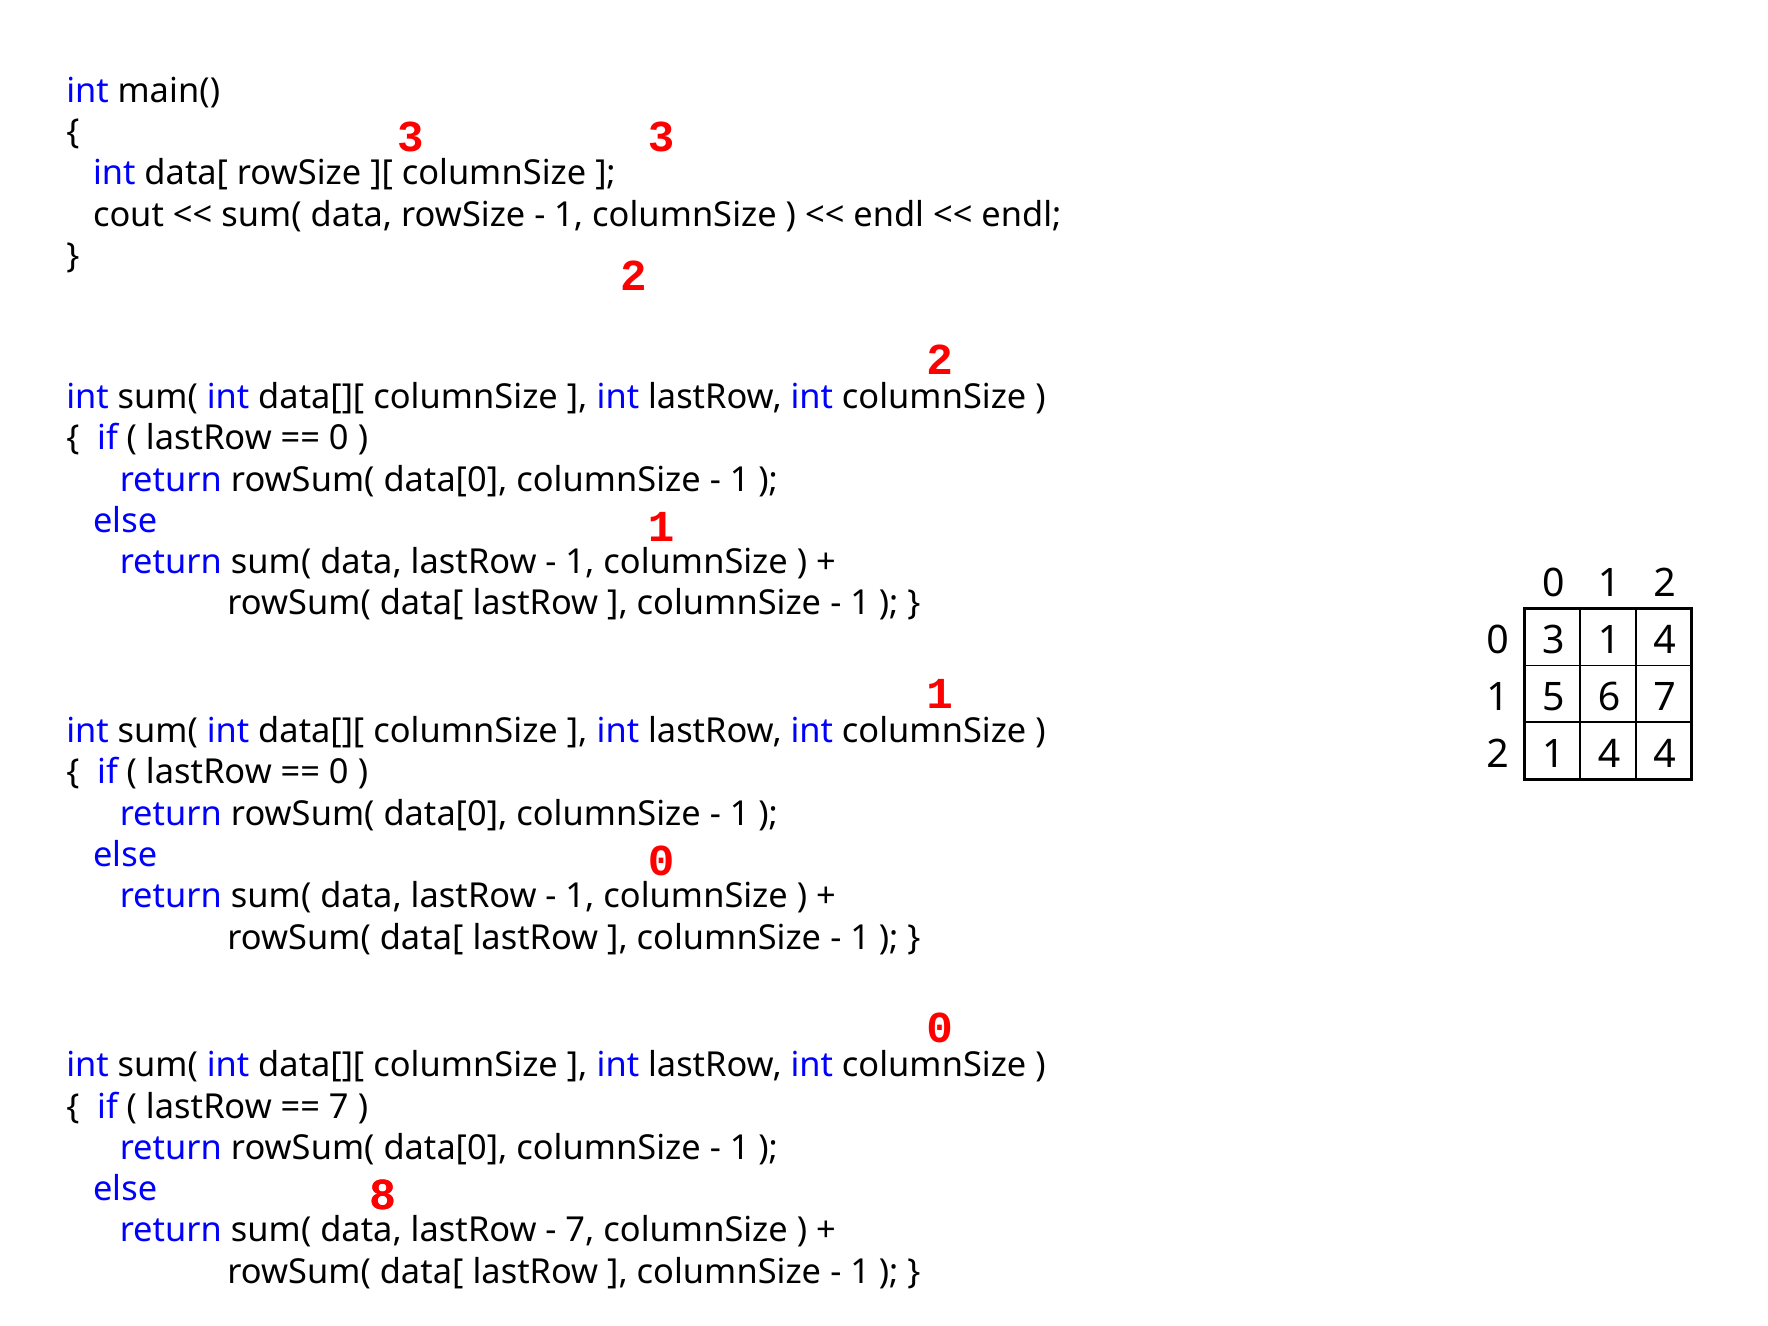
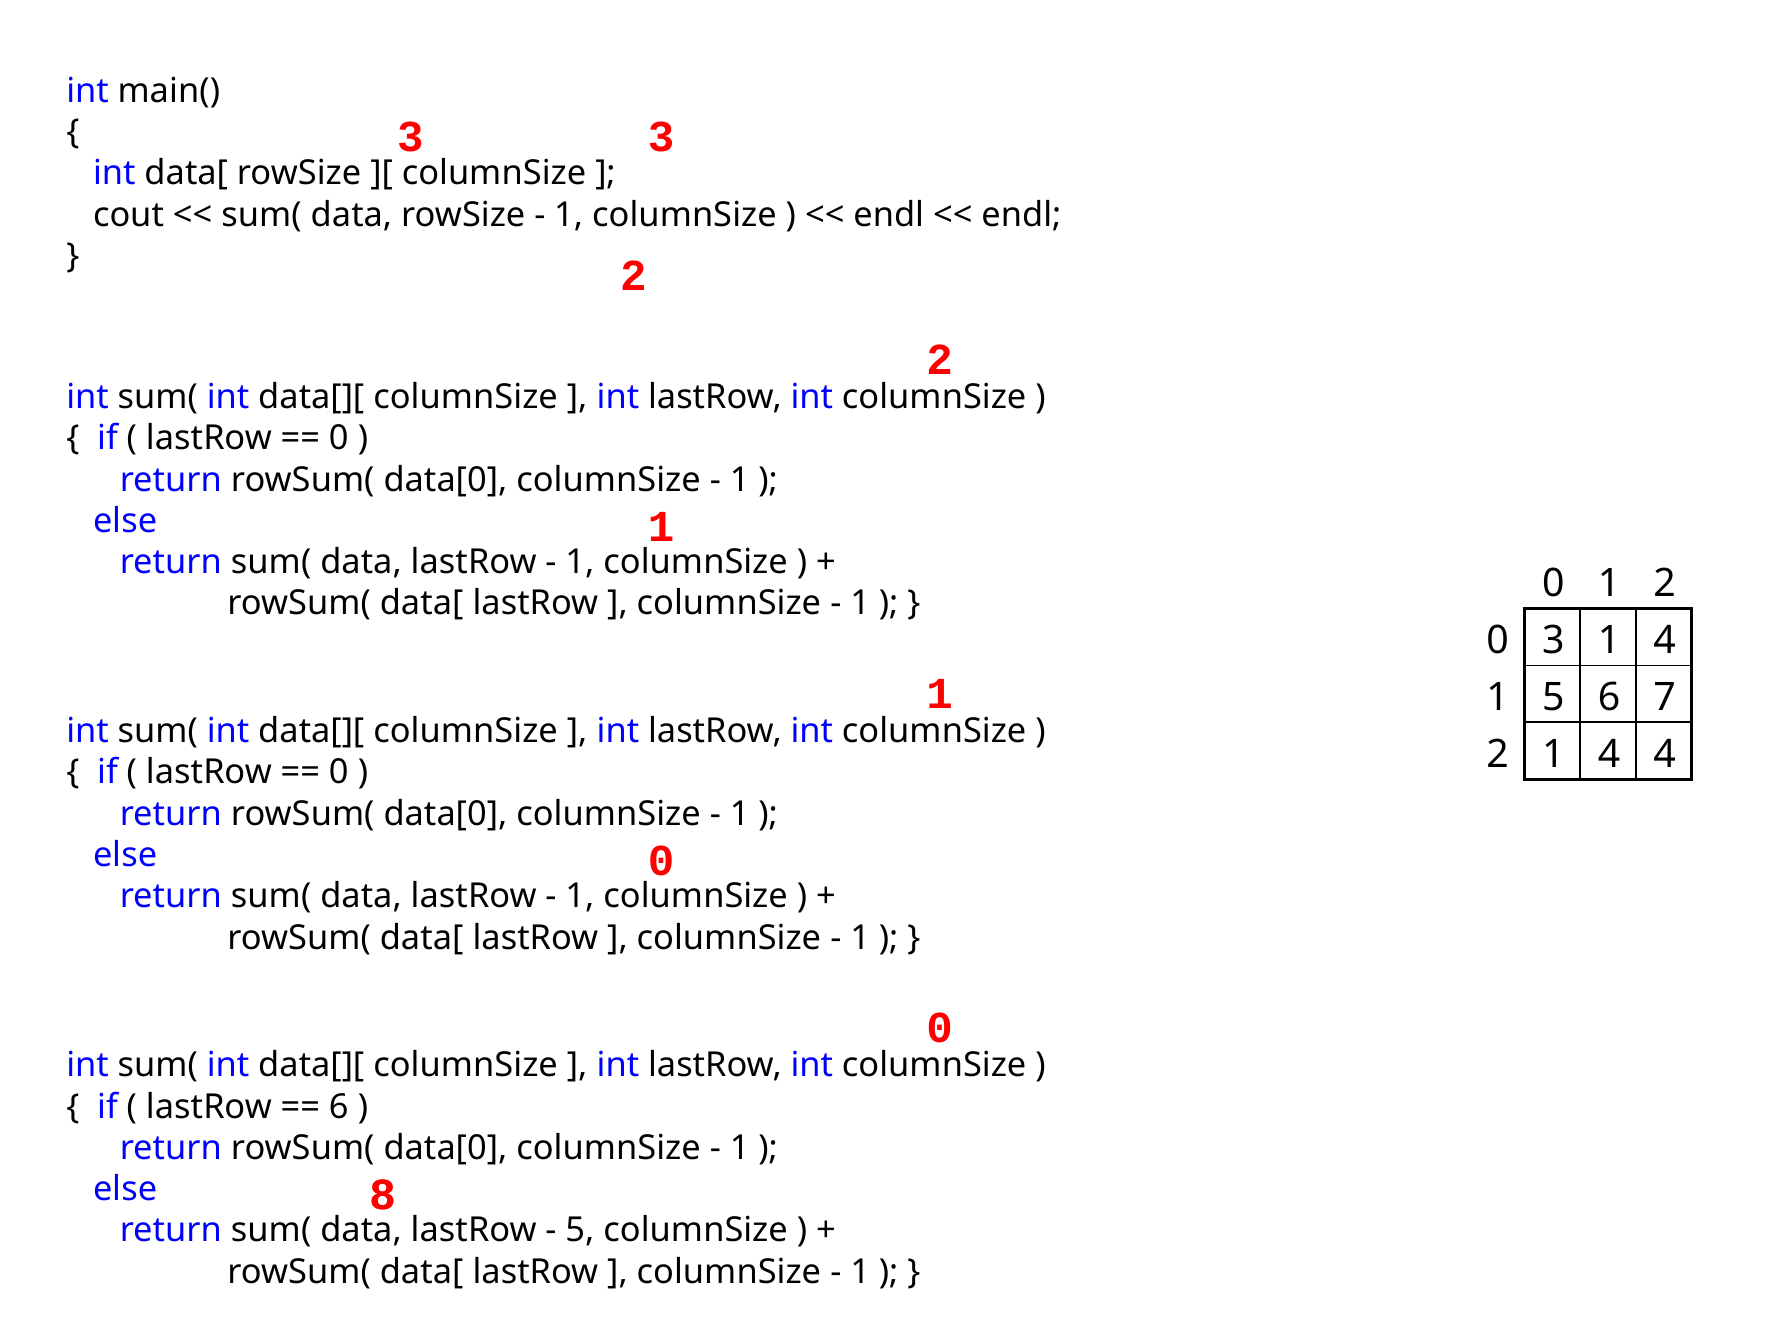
7 at (339, 1107): 7 -> 6
7 at (580, 1231): 7 -> 5
